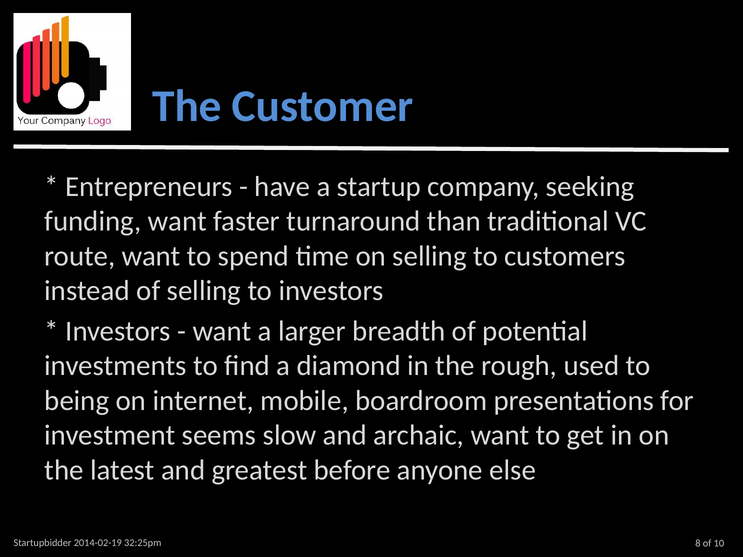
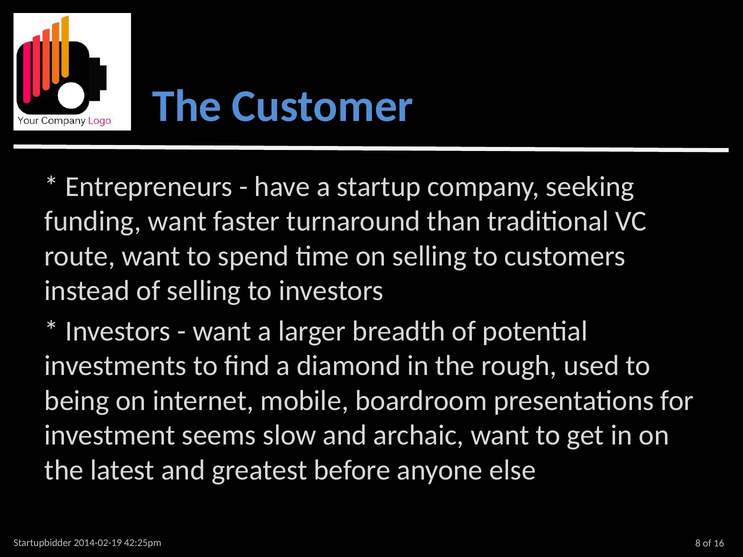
32:25pm: 32:25pm -> 42:25pm
10: 10 -> 16
